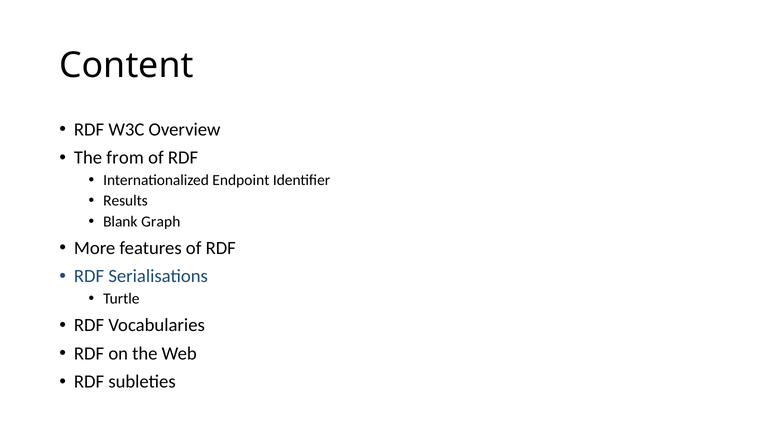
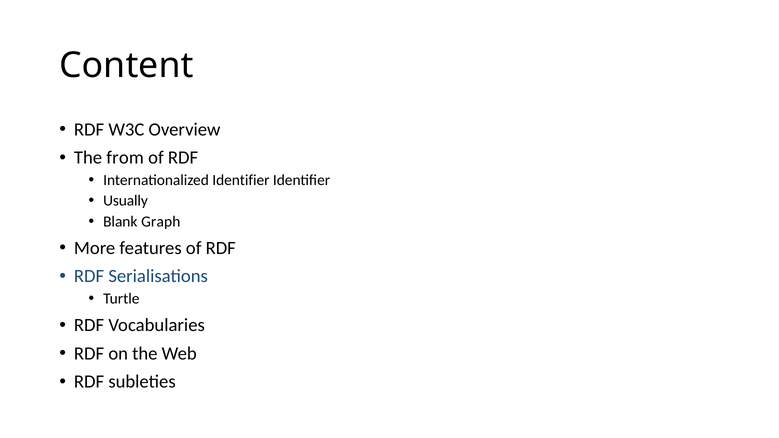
Internationalized Endpoint: Endpoint -> Identifier
Results: Results -> Usually
